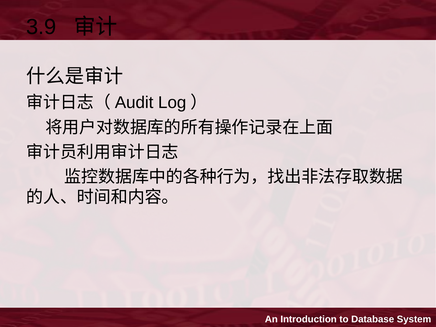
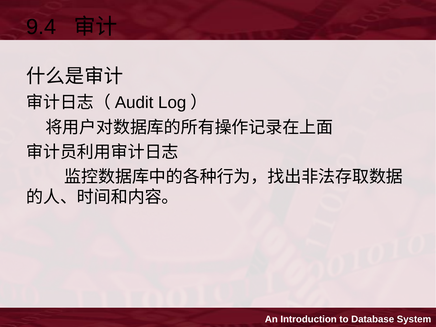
3.9: 3.9 -> 9.4
